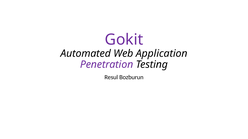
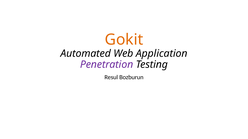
Gokit colour: purple -> orange
